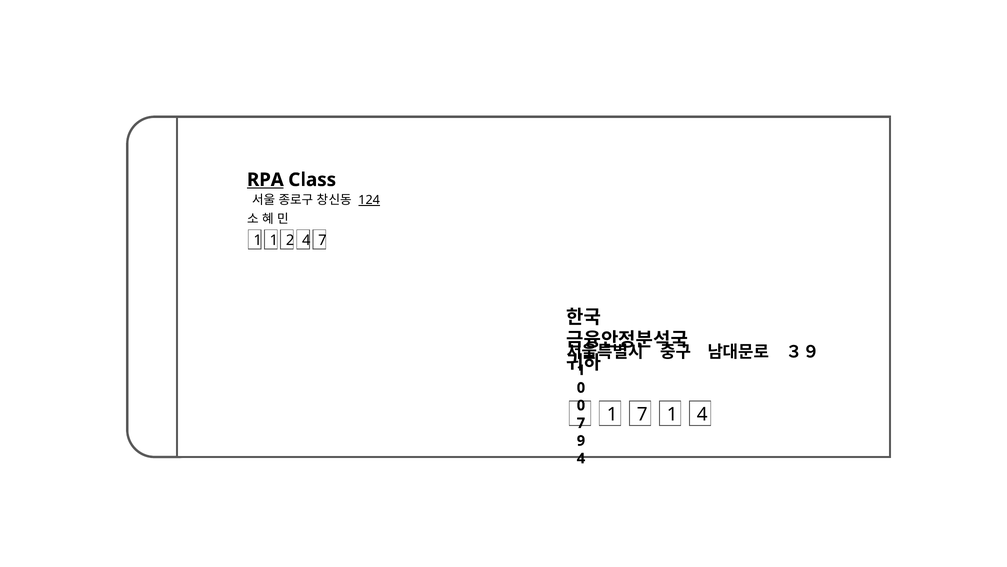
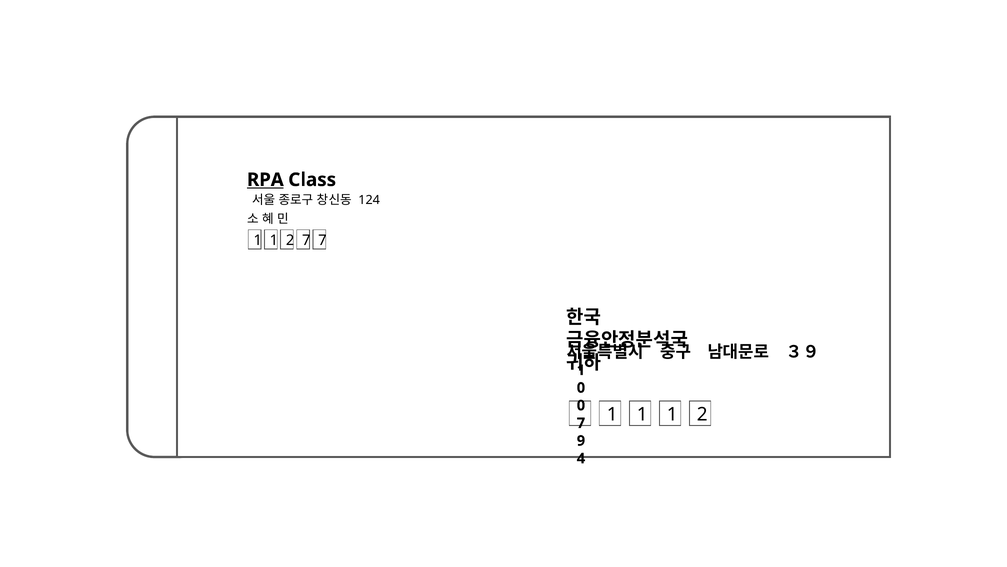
124 underline: present -> none
2 4: 4 -> 7
7 at (642, 414): 7 -> 1
4 at (702, 414): 4 -> 2
